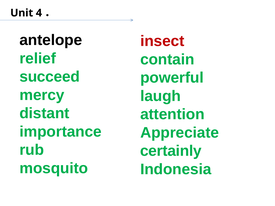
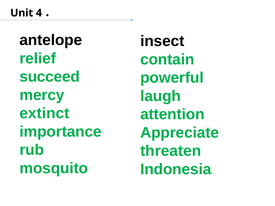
insect colour: red -> black
distant: distant -> extinct
certainly: certainly -> threaten
